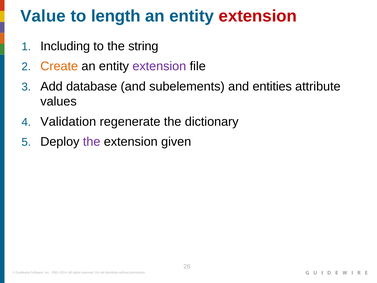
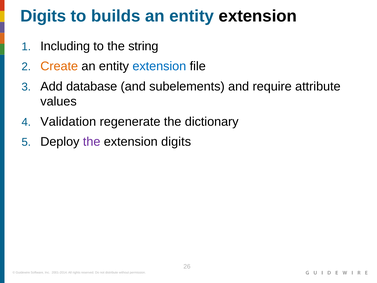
Value at (43, 16): Value -> Digits
length: length -> builds
extension at (258, 16) colour: red -> black
extension at (159, 66) colour: purple -> blue
entities: entities -> require
extension given: given -> digits
